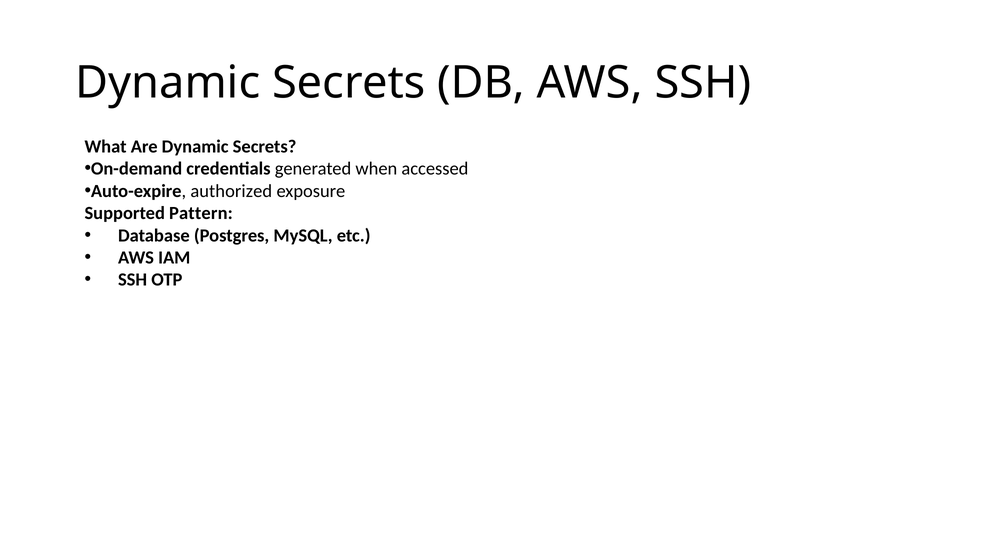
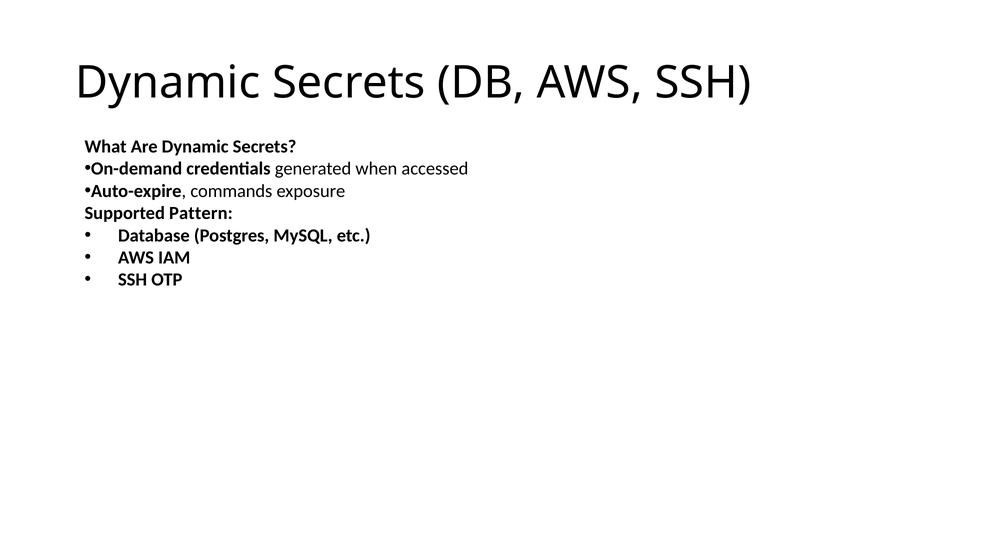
authorized: authorized -> commands
